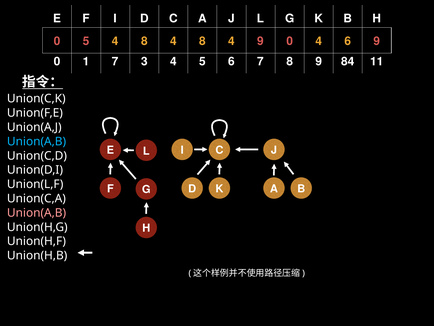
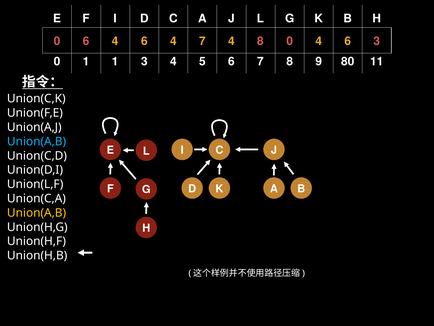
0 5: 5 -> 6
8 at (144, 41): 8 -> 6
8 at (202, 41): 8 -> 7
4 9: 9 -> 8
6 9: 9 -> 3
1 7: 7 -> 1
84: 84 -> 80
Union(A,B at (37, 213) colour: pink -> yellow
